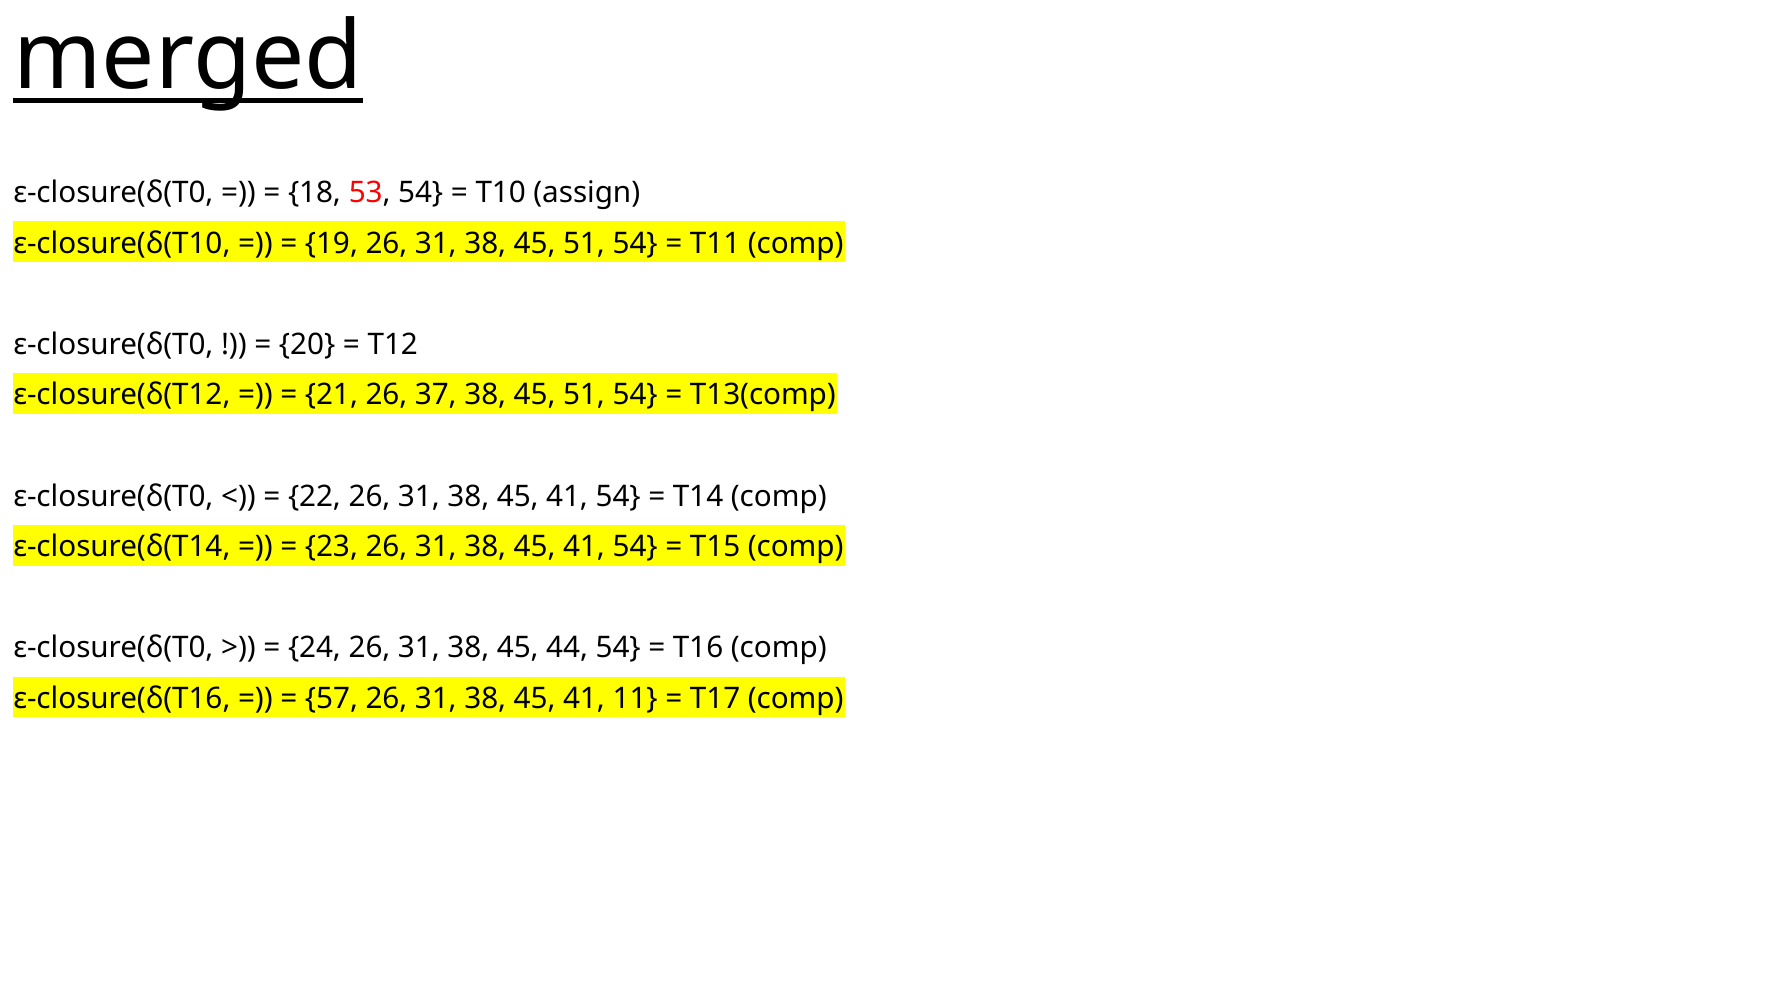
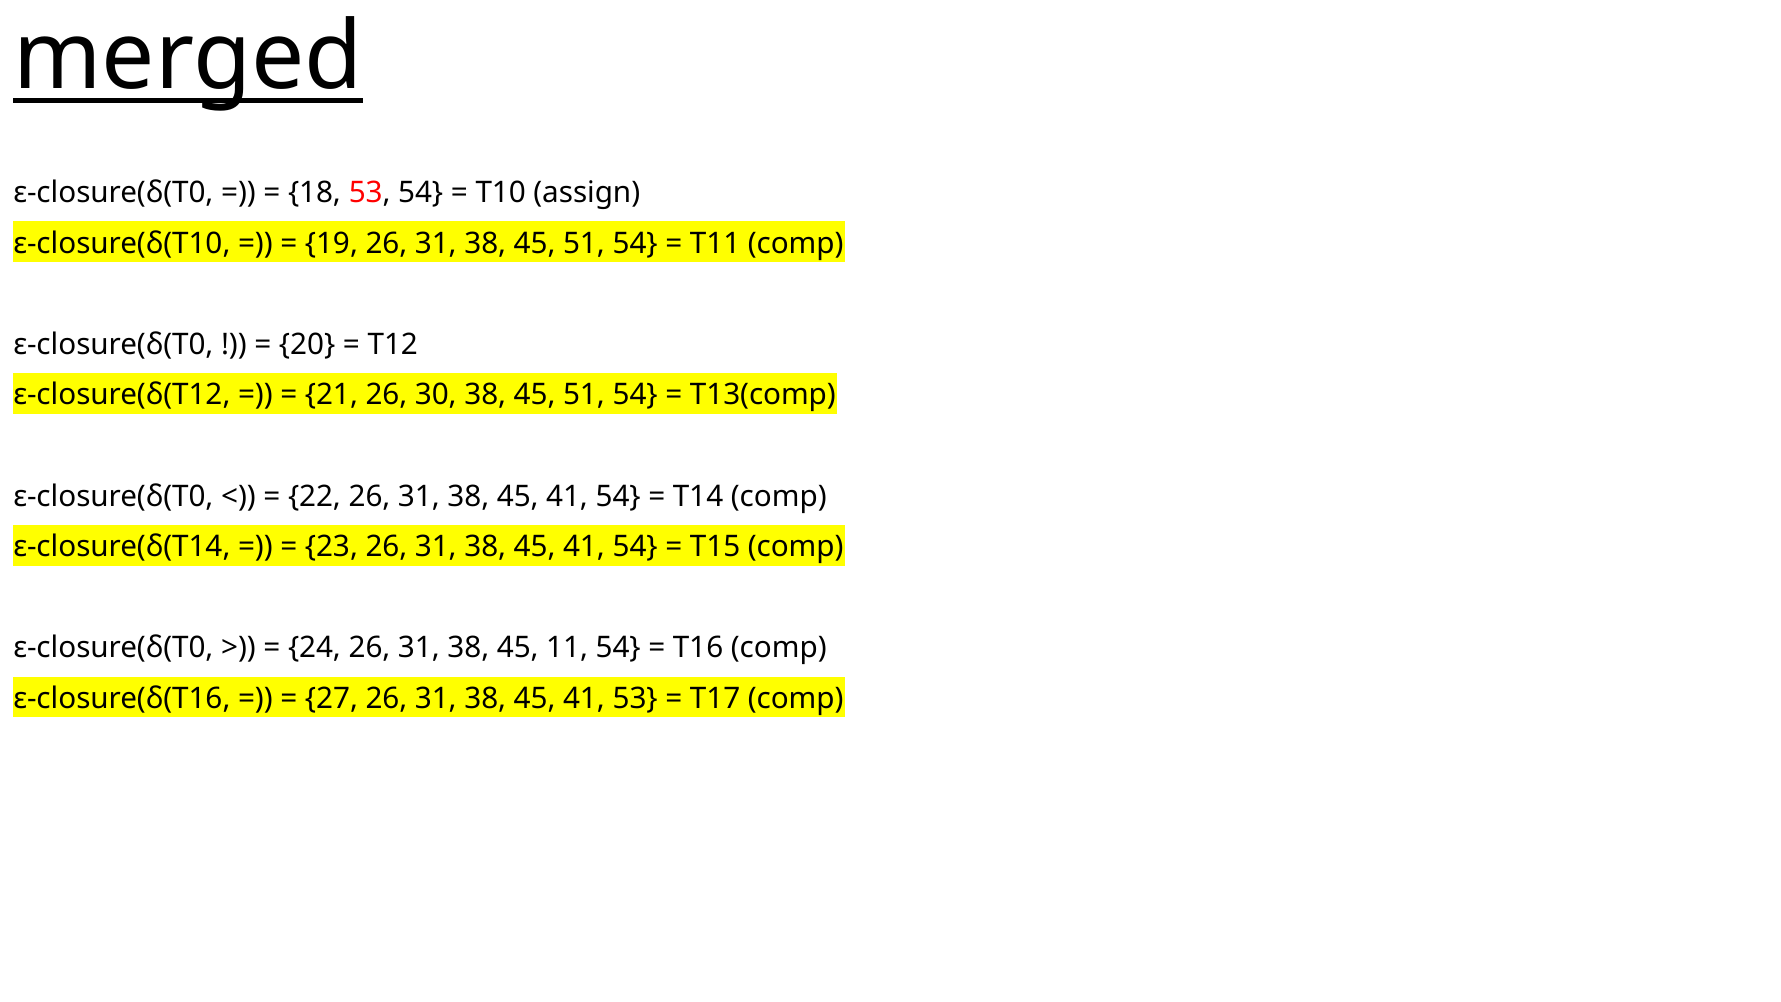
37: 37 -> 30
44: 44 -> 11
57: 57 -> 27
41 11: 11 -> 53
